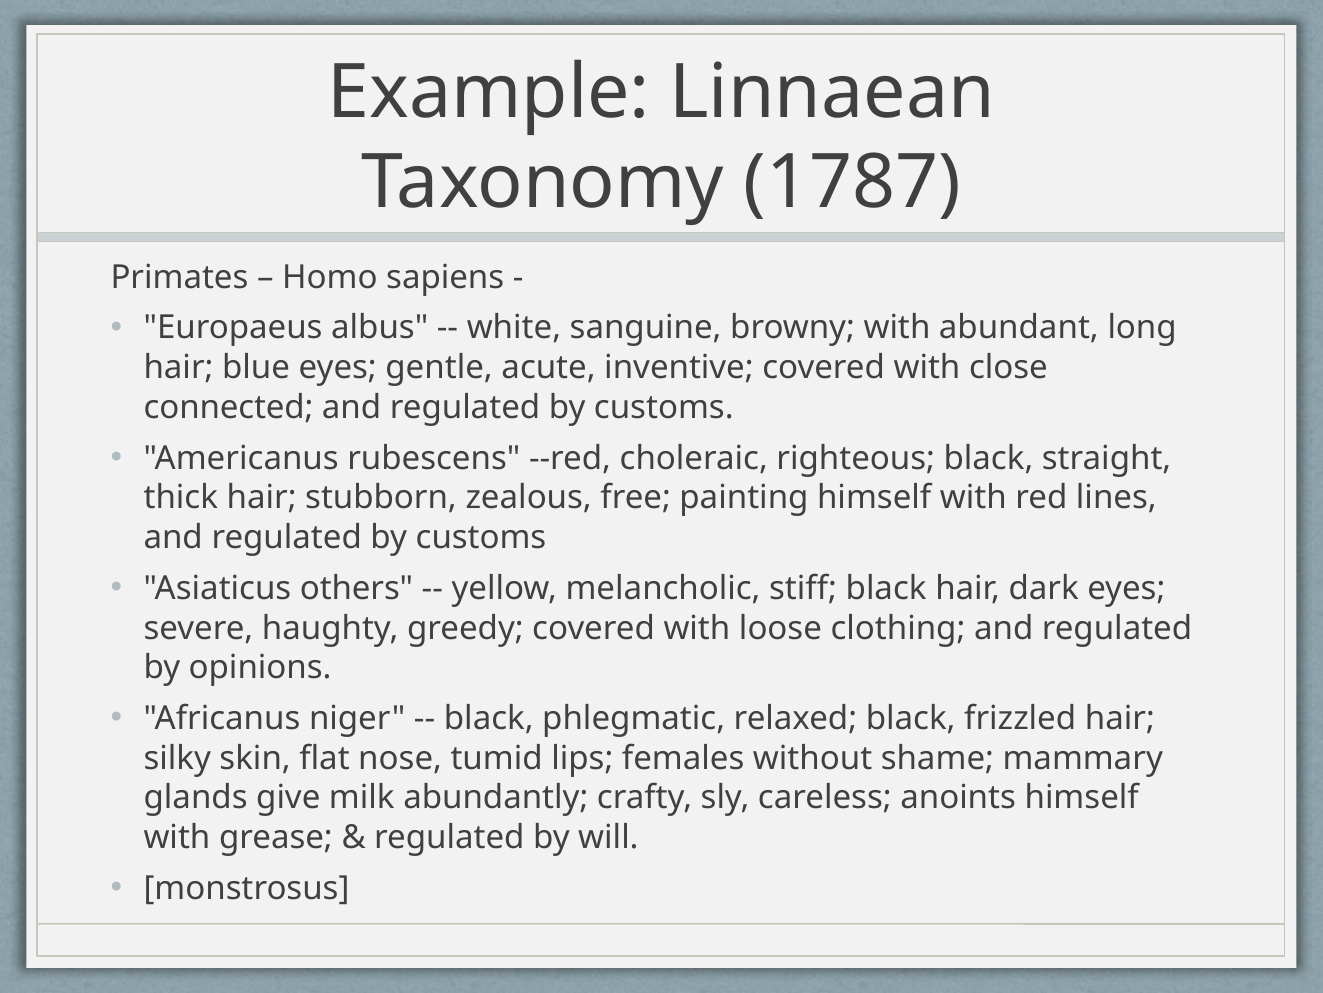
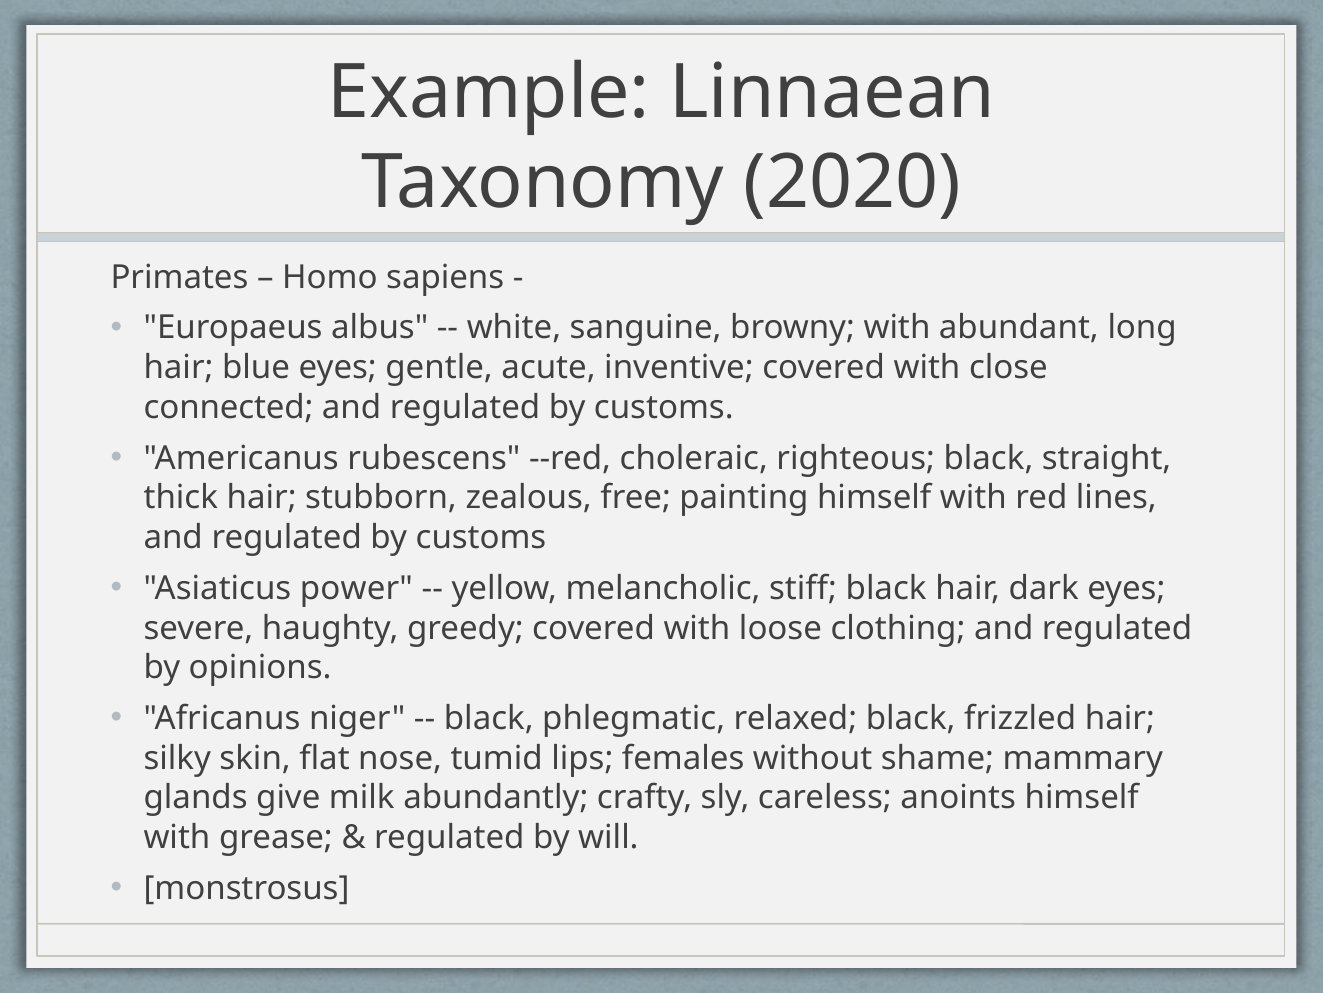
1787: 1787 -> 2020
others: others -> power
